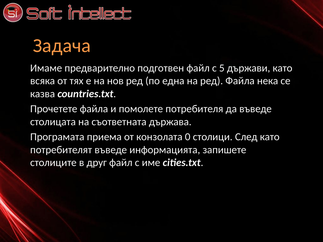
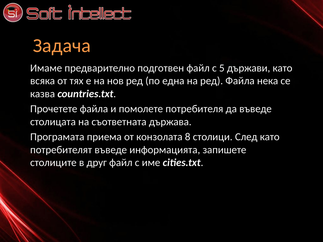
0: 0 -> 8
